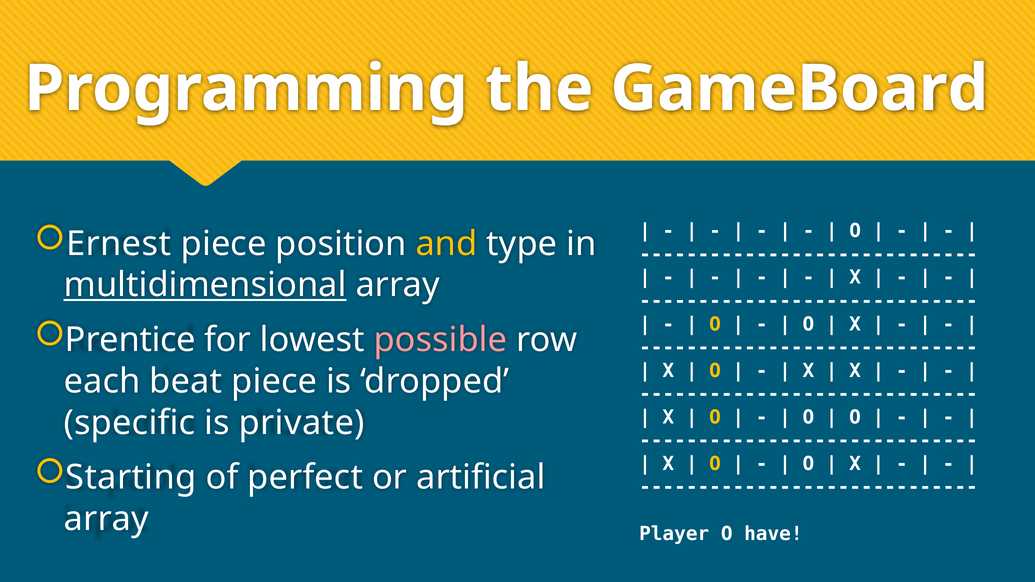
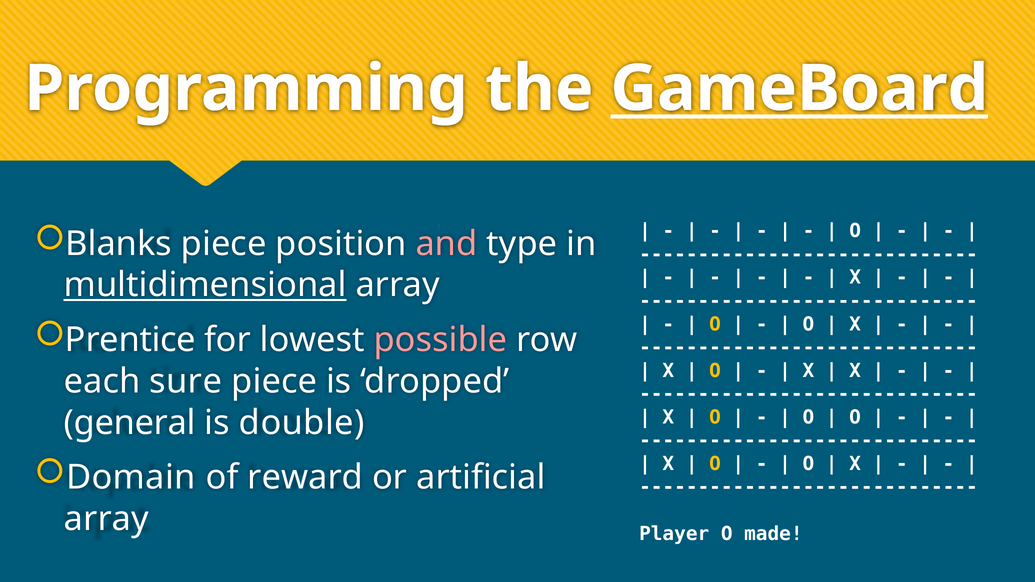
GameBoard underline: none -> present
Ernest: Ernest -> Blanks
and colour: yellow -> pink
beat: beat -> sure
specific: specific -> general
private: private -> double
Starting: Starting -> Domain
perfect: perfect -> reward
have: have -> made
